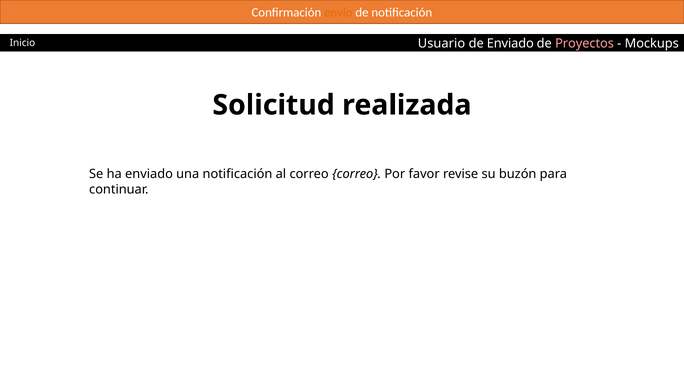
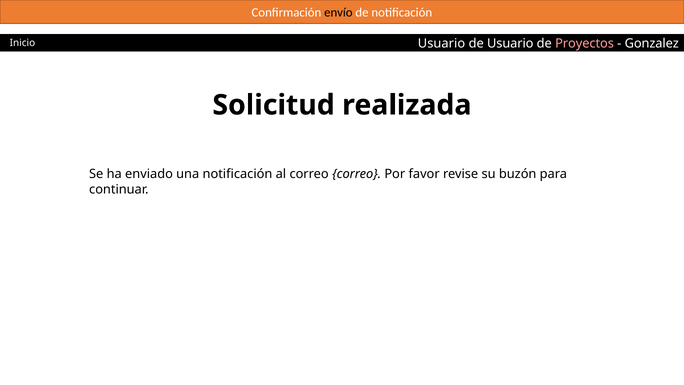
envío colour: orange -> black
de Enviado: Enviado -> Usuario
Mockups: Mockups -> Gonzalez
